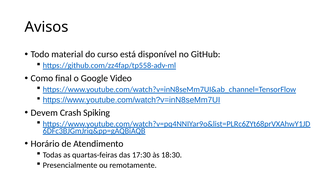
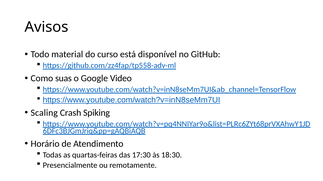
final: final -> suas
Devem: Devem -> Scaling
